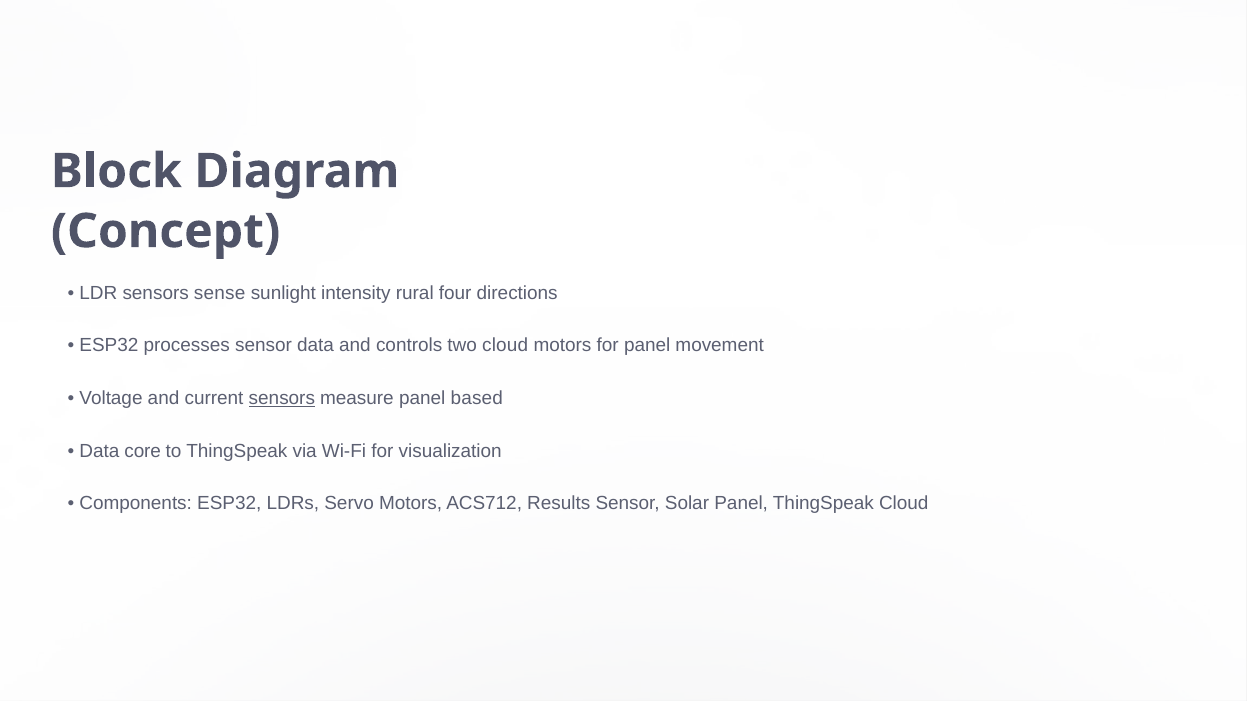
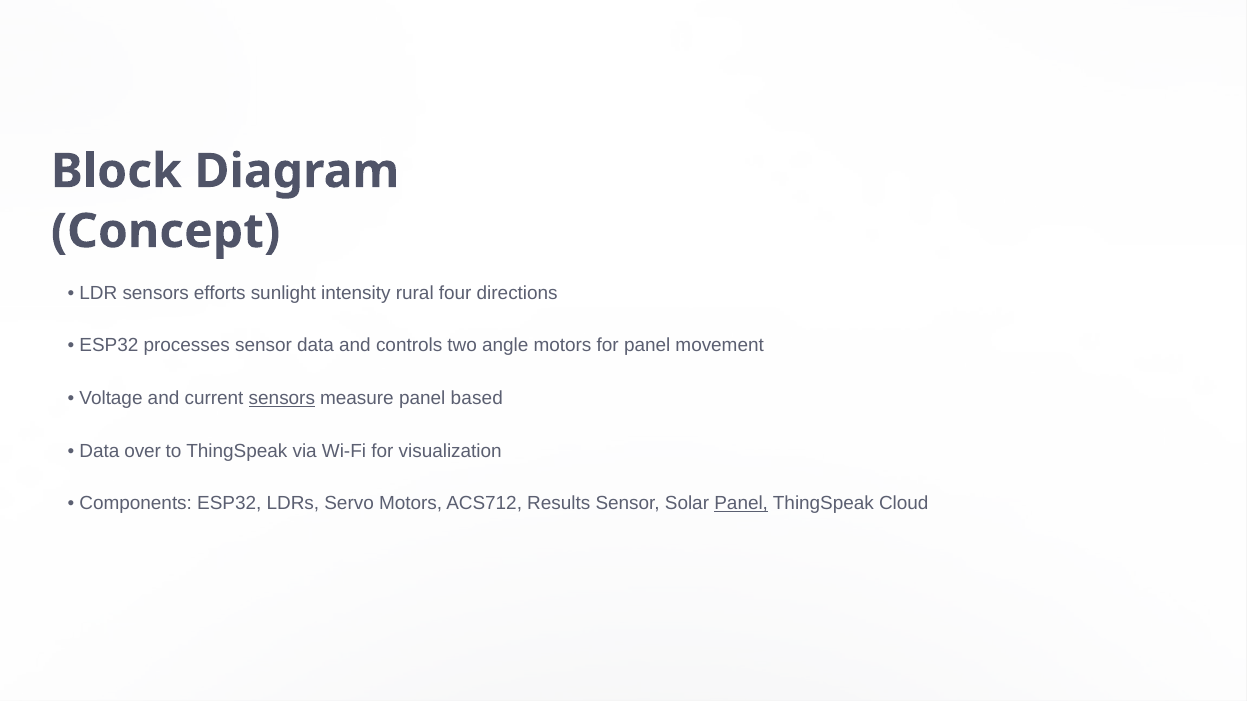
sense: sense -> efforts
two cloud: cloud -> angle
core: core -> over
Panel at (741, 504) underline: none -> present
